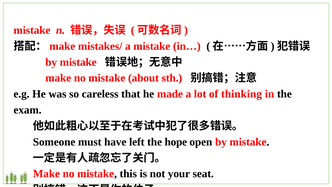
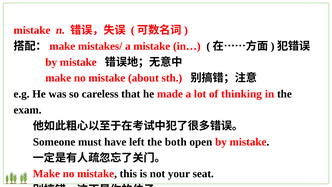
hope: hope -> both
